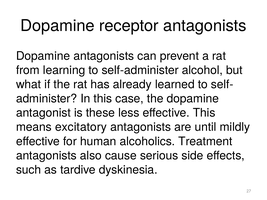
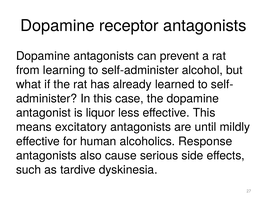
these: these -> liquor
Treatment: Treatment -> Response
